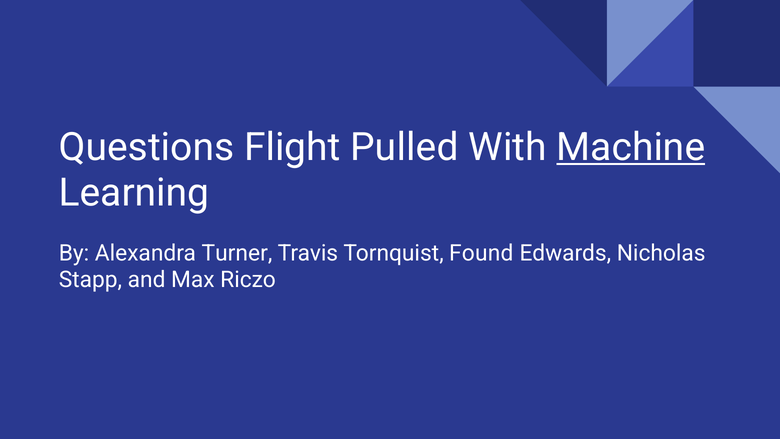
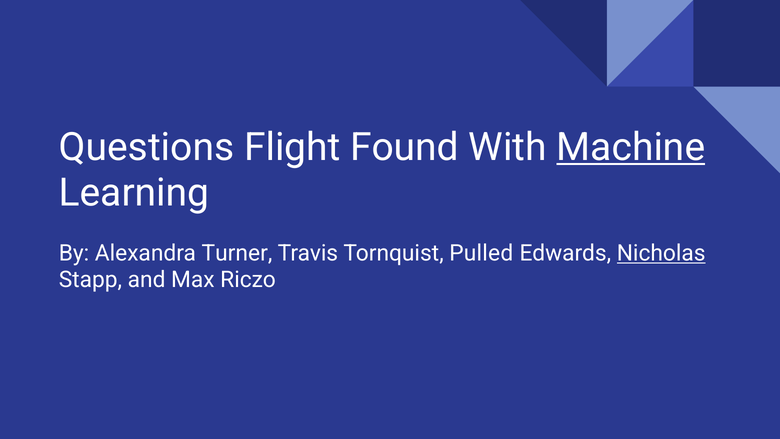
Pulled: Pulled -> Found
Found: Found -> Pulled
Nicholas underline: none -> present
